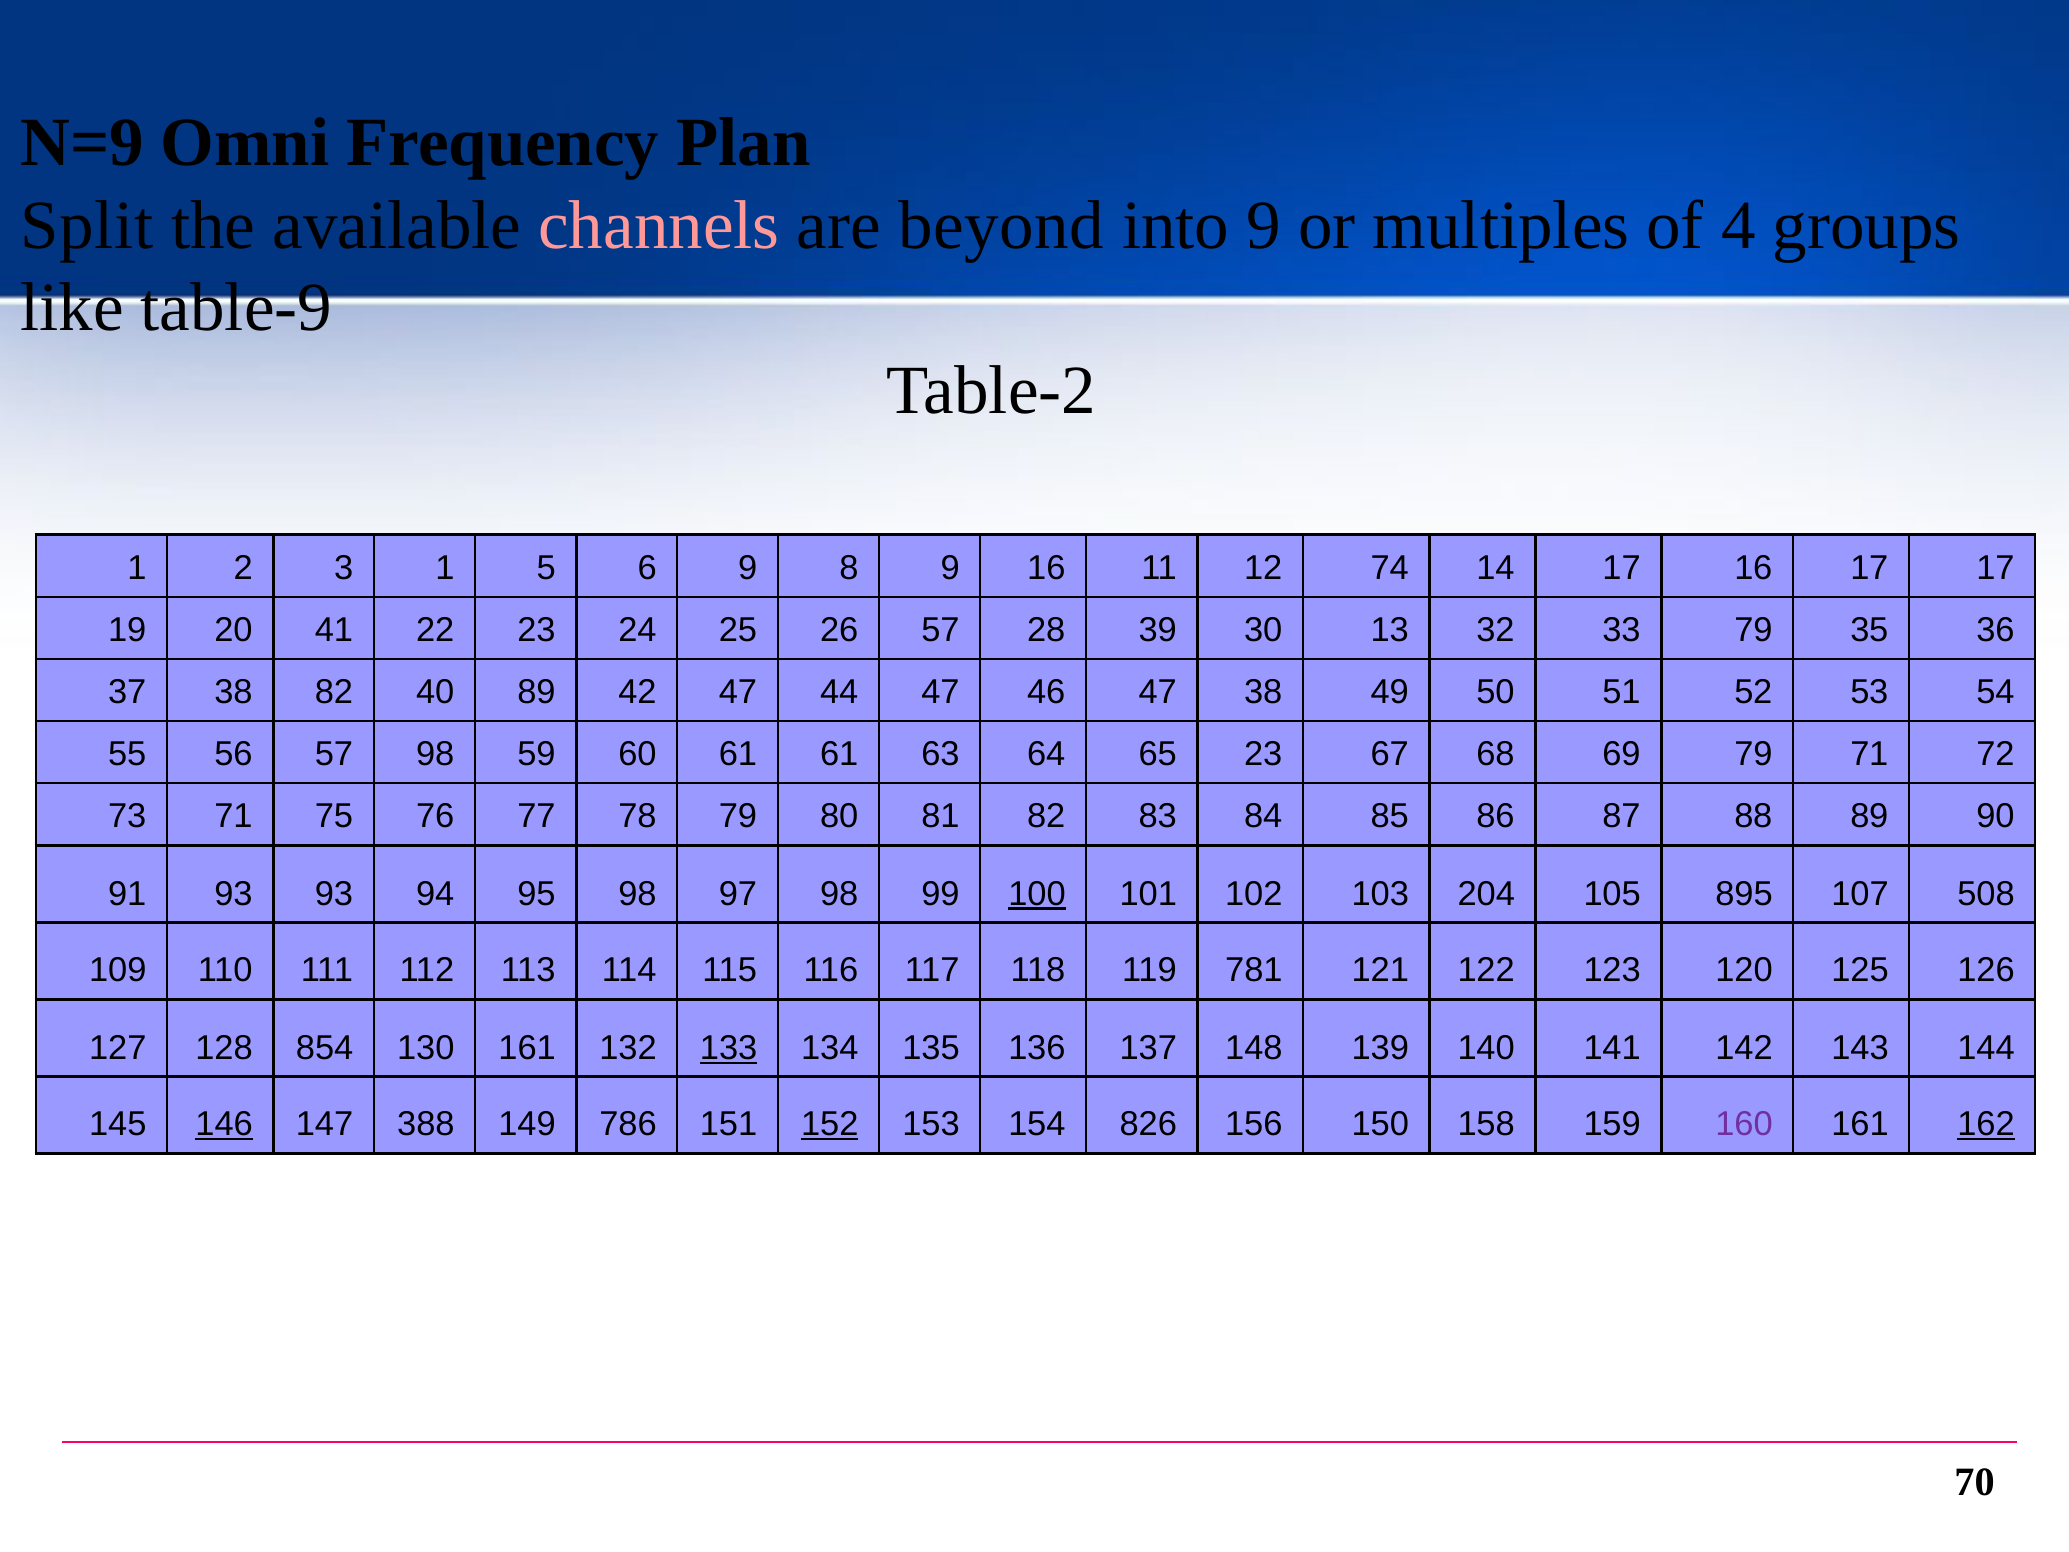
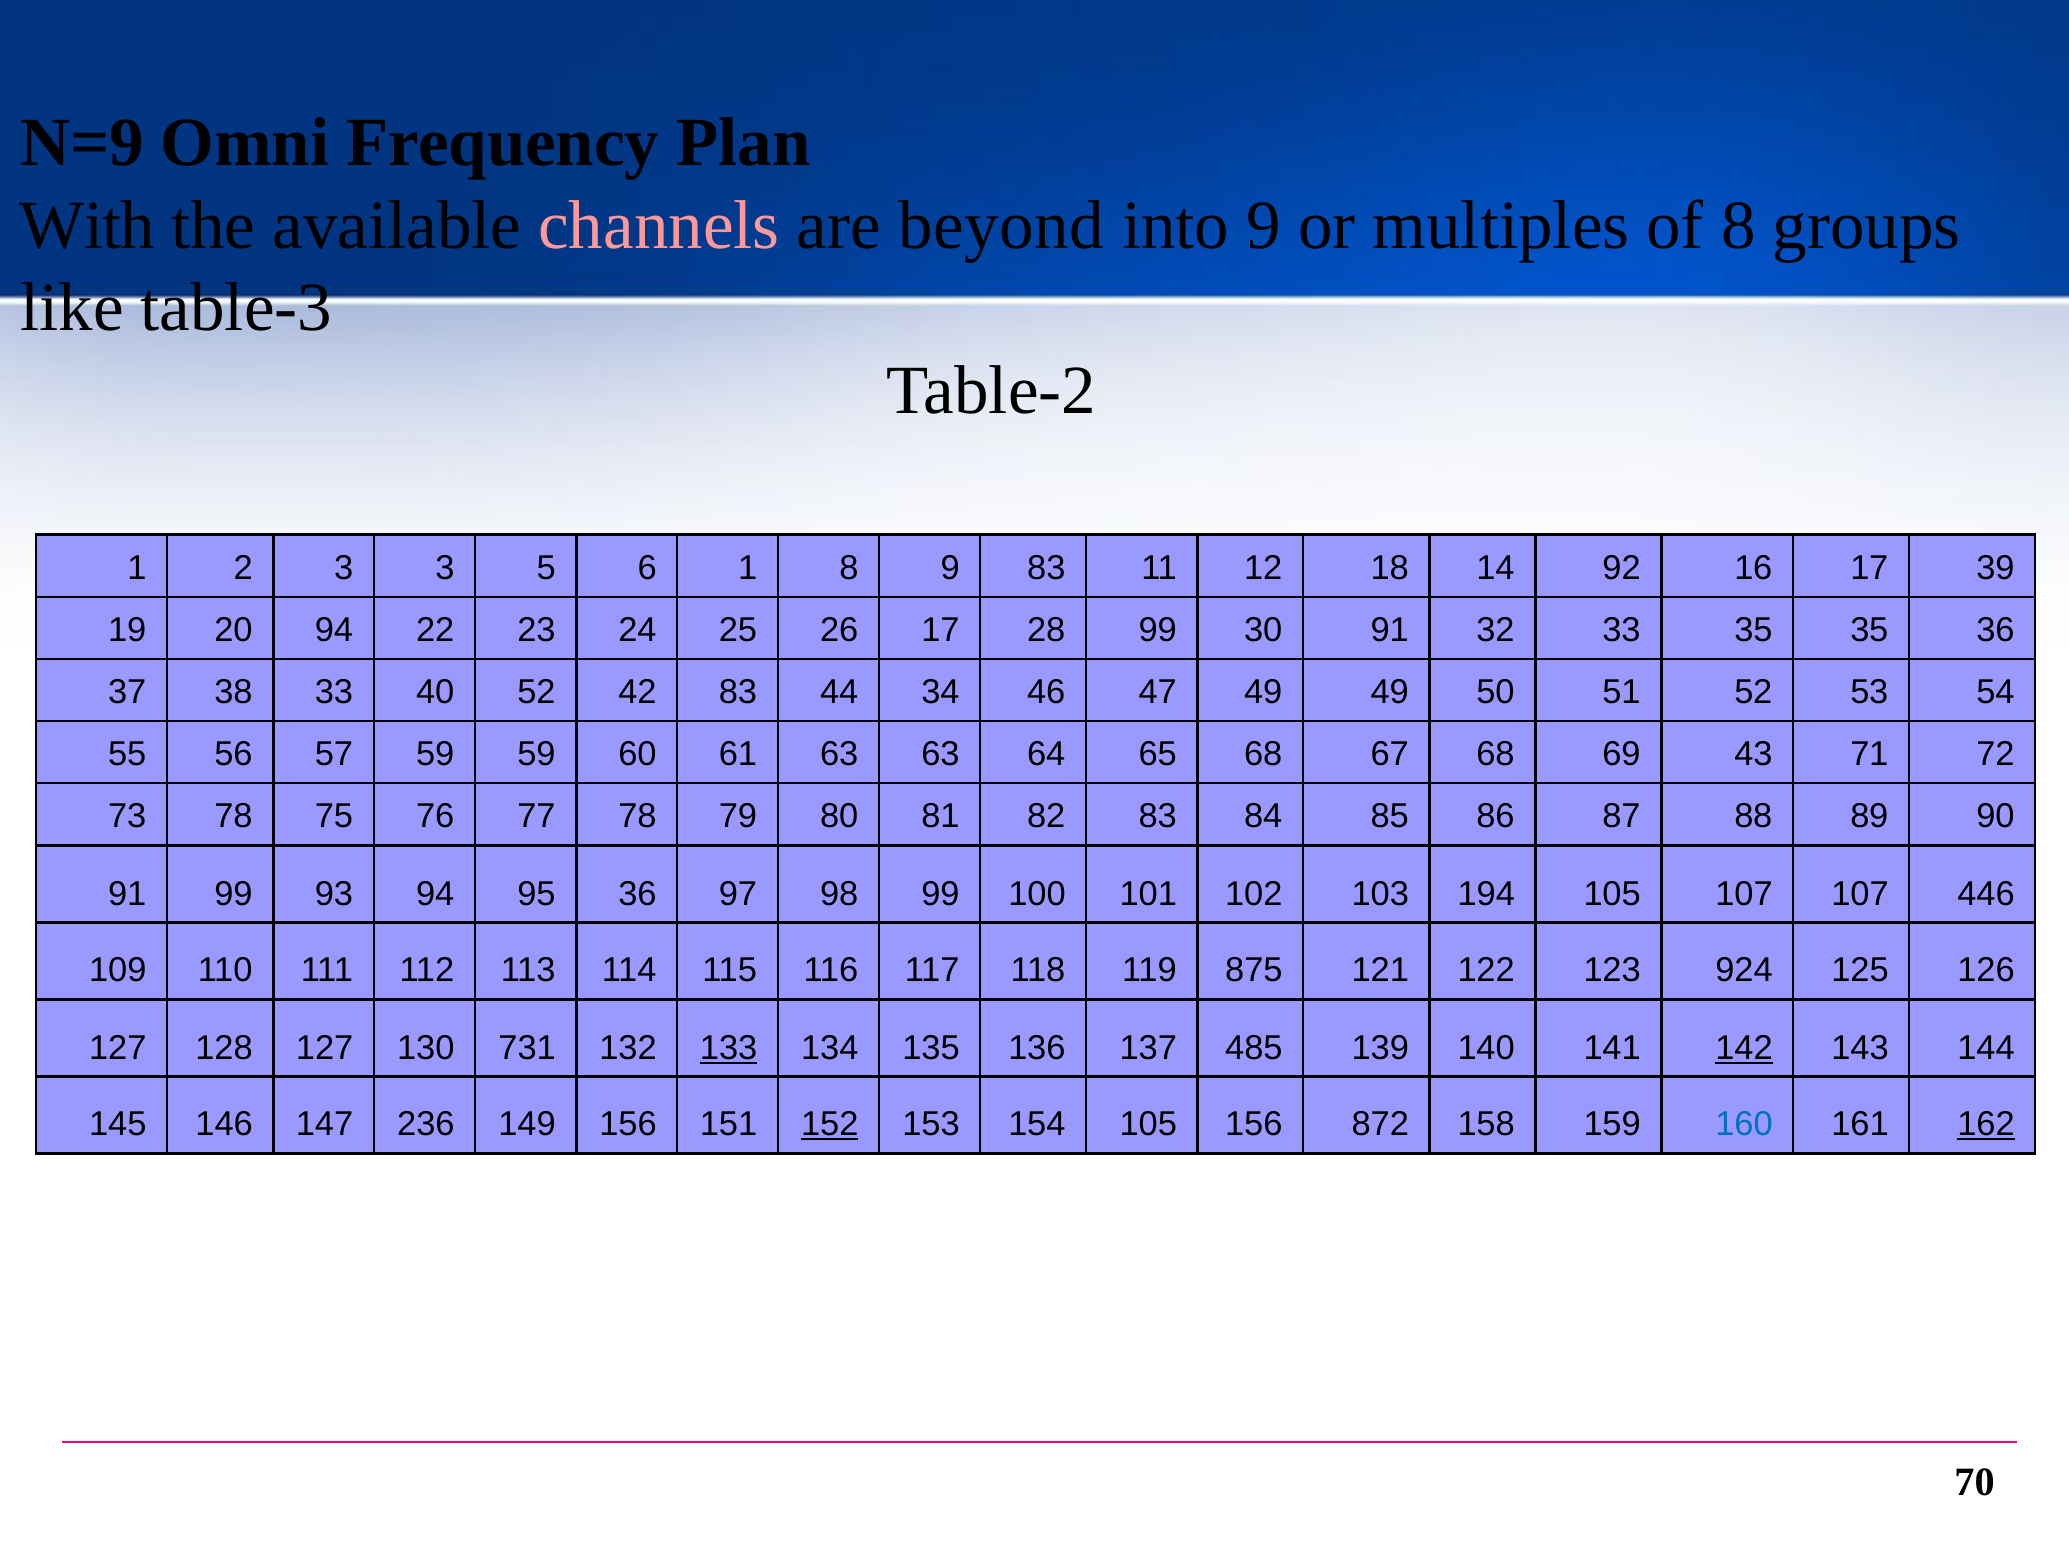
Split: Split -> With
of 4: 4 -> 8
table-9: table-9 -> table-3
3 1: 1 -> 3
6 9: 9 -> 1
9 16: 16 -> 83
74: 74 -> 18
14 17: 17 -> 92
17 17: 17 -> 39
20 41: 41 -> 94
26 57: 57 -> 17
28 39: 39 -> 99
30 13: 13 -> 91
33 79: 79 -> 35
38 82: 82 -> 33
40 89: 89 -> 52
42 47: 47 -> 83
44 47: 47 -> 34
47 38: 38 -> 49
57 98: 98 -> 59
61 61: 61 -> 63
65 23: 23 -> 68
69 79: 79 -> 43
73 71: 71 -> 78
91 93: 93 -> 99
95 98: 98 -> 36
100 underline: present -> none
204: 204 -> 194
105 895: 895 -> 107
508: 508 -> 446
781: 781 -> 875
120: 120 -> 924
128 854: 854 -> 127
130 161: 161 -> 731
148: 148 -> 485
142 underline: none -> present
146 underline: present -> none
388: 388 -> 236
149 786: 786 -> 156
154 826: 826 -> 105
150: 150 -> 872
160 colour: purple -> blue
